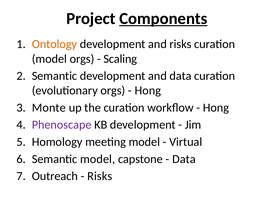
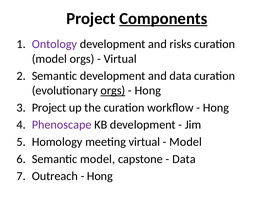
Ontology colour: orange -> purple
Scaling at (120, 59): Scaling -> Virtual
orgs at (113, 90) underline: none -> present
Monte at (49, 107): Monte -> Project
meeting model: model -> virtual
Virtual at (186, 142): Virtual -> Model
Risks at (100, 176): Risks -> Hong
